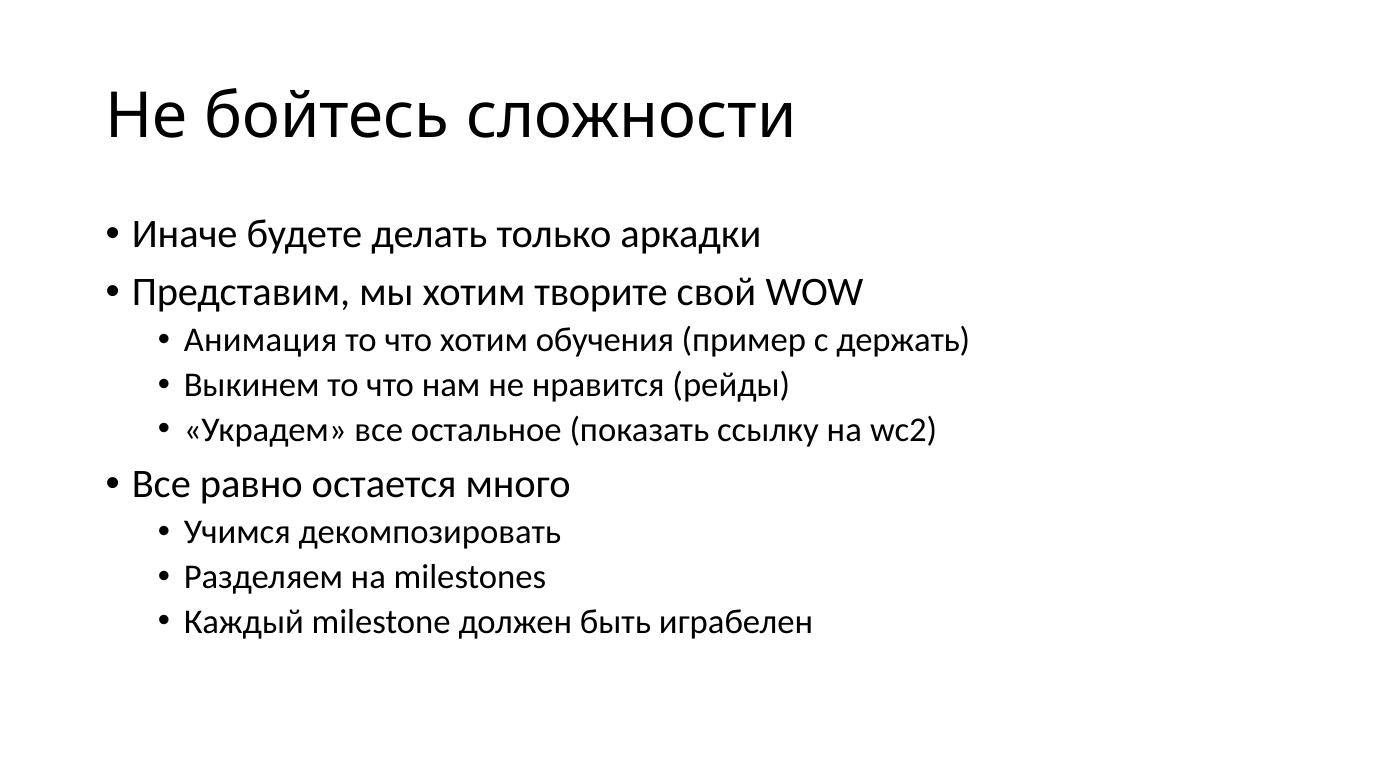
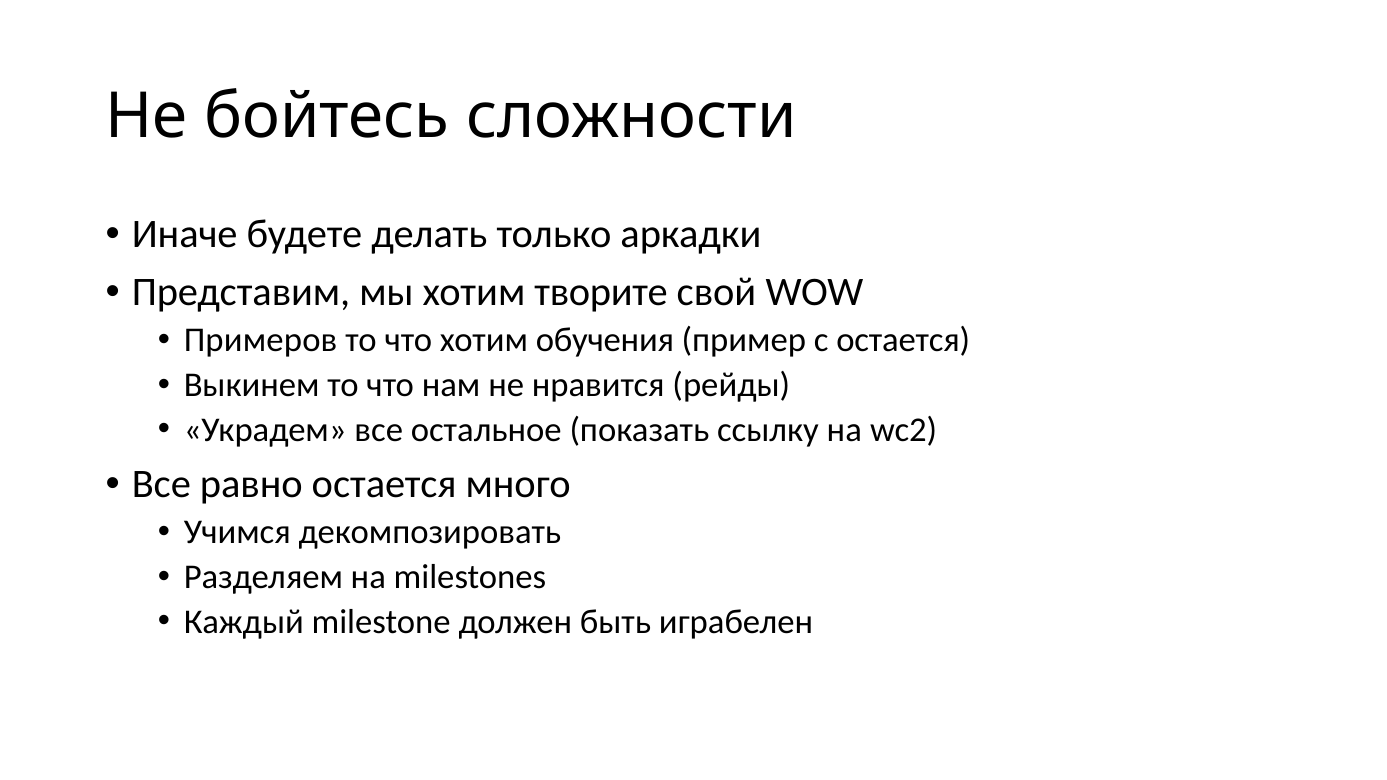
Анимация: Анимация -> Примеров
с держать: держать -> остается
